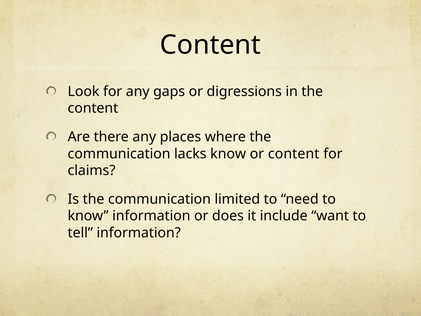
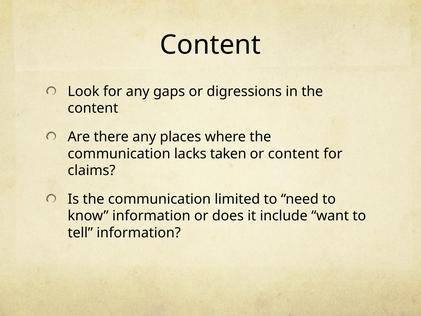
lacks know: know -> taken
